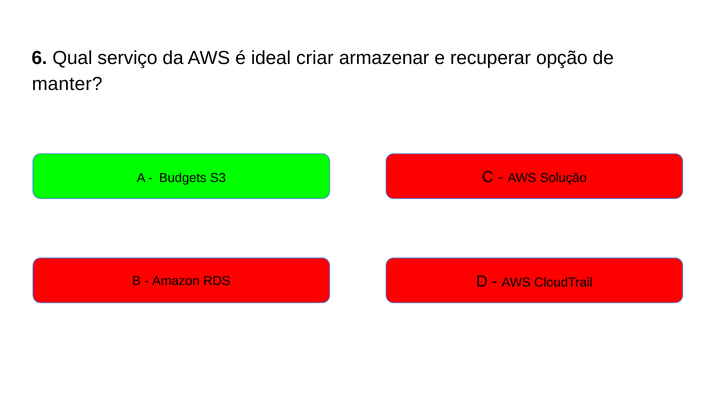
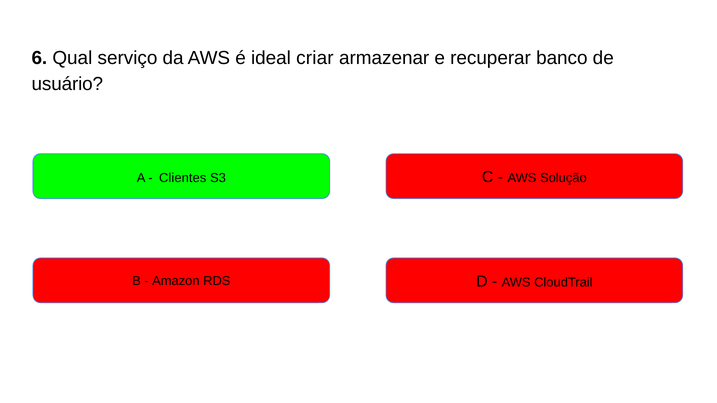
opção: opção -> banco
manter: manter -> usuário
Budgets: Budgets -> Clientes
